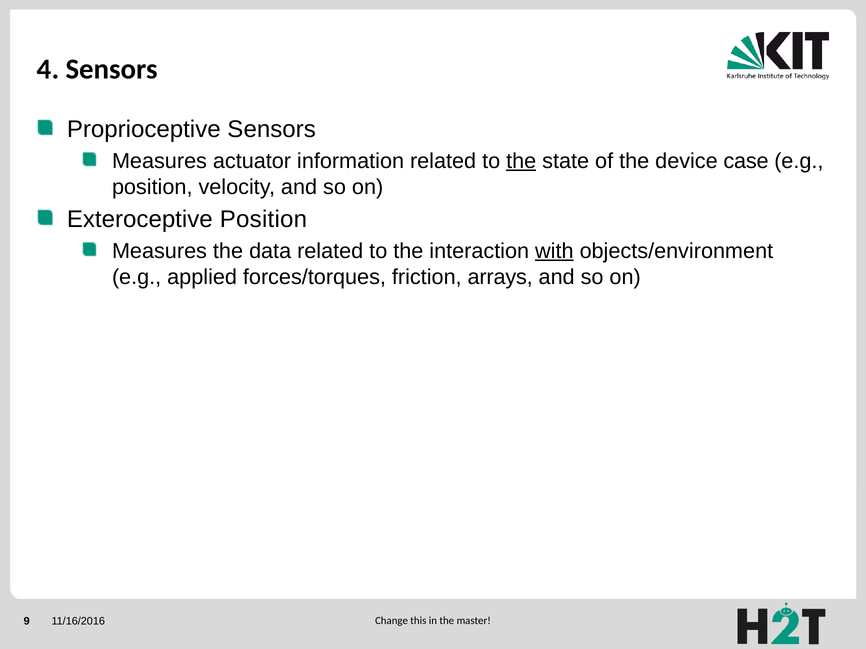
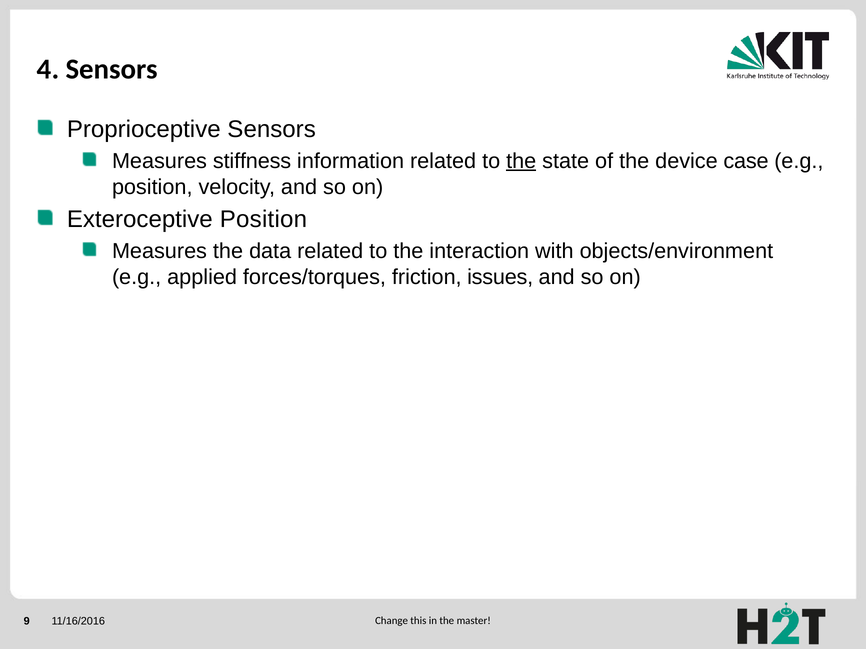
actuator: actuator -> stiffness
with underline: present -> none
arrays: arrays -> issues
